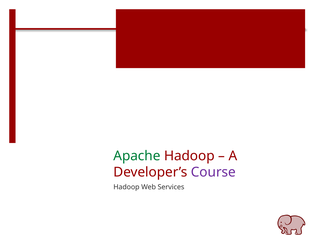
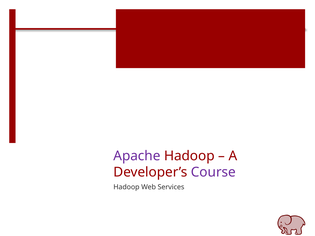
Apache colour: green -> purple
